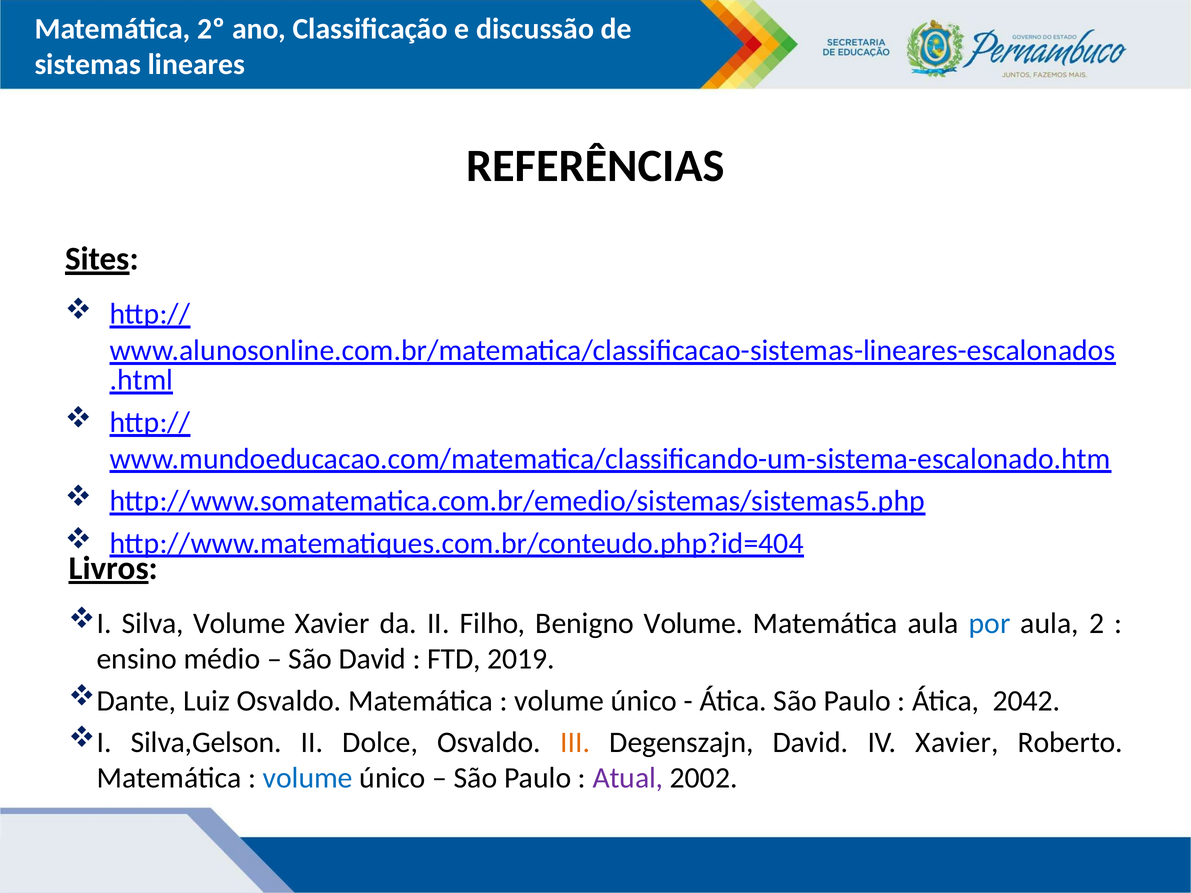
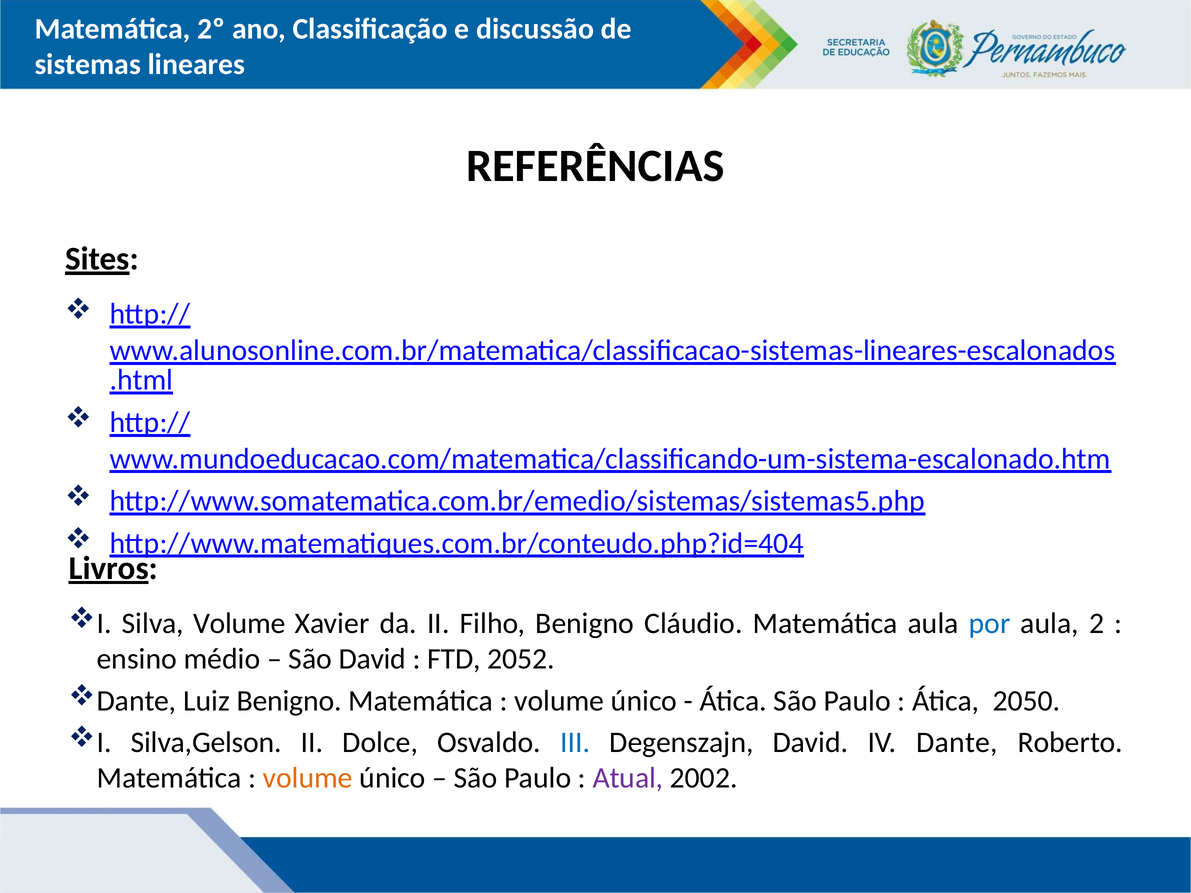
Benigno Volume: Volume -> Cláudio
2019: 2019 -> 2052
Luiz Osvaldo: Osvaldo -> Benigno
2042: 2042 -> 2050
III colour: orange -> blue
IV Xavier: Xavier -> Dante
volume at (308, 778) colour: blue -> orange
